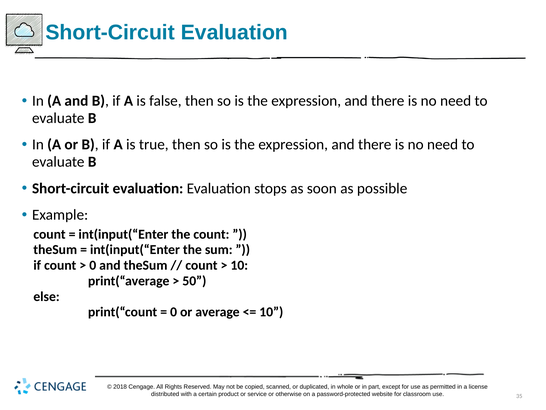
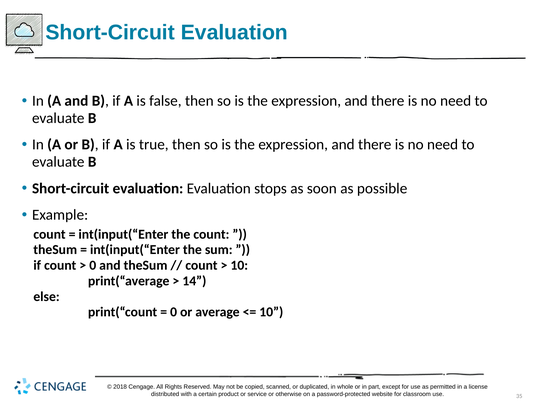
50: 50 -> 14
